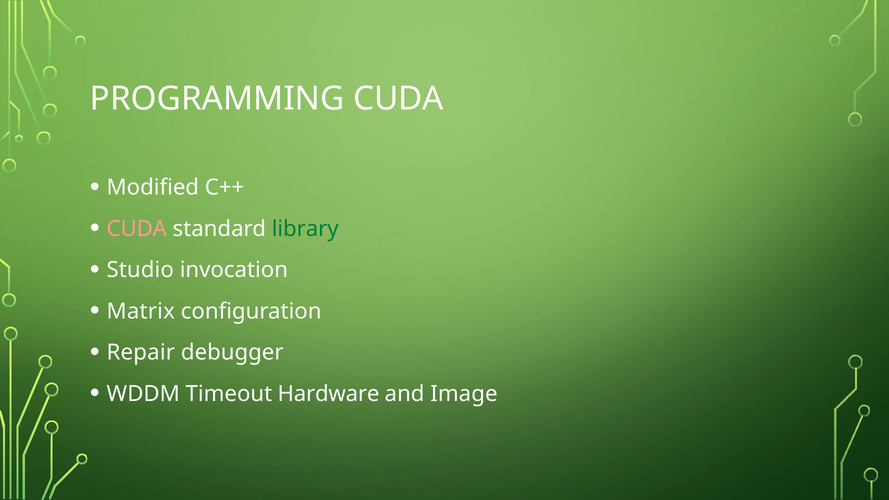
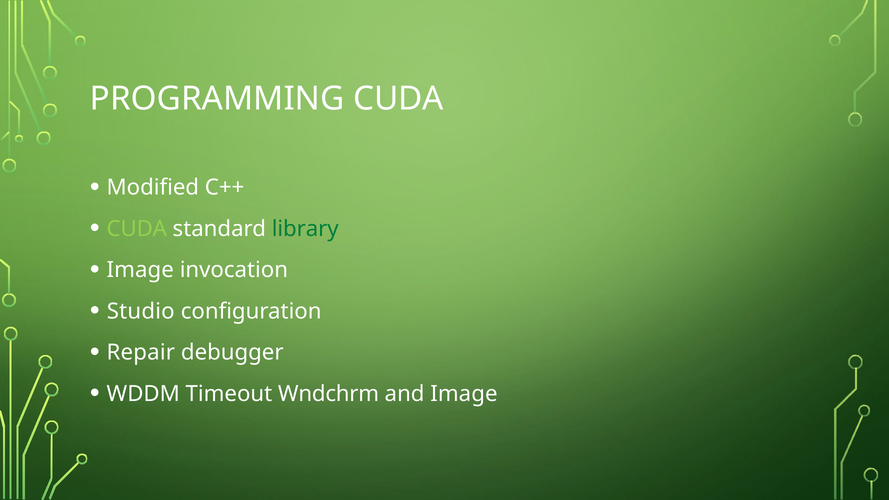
CUDA at (137, 229) colour: pink -> light green
Studio at (140, 270): Studio -> Image
Matrix: Matrix -> Studio
Hardware: Hardware -> Wndchrm
